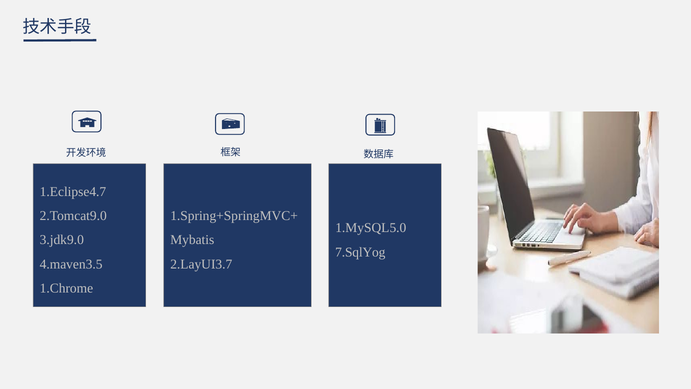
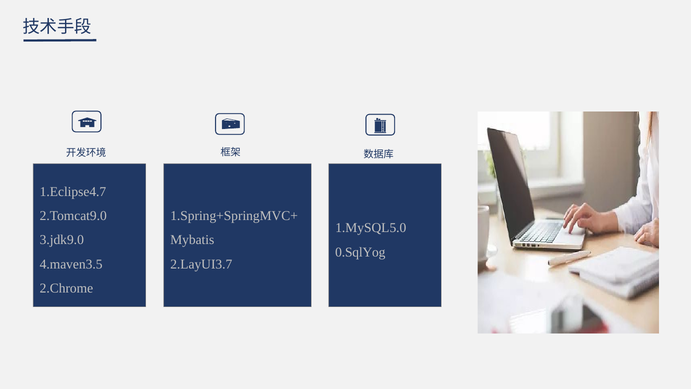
7.SqlYog: 7.SqlYog -> 0.SqlYog
1.Chrome: 1.Chrome -> 2.Chrome
